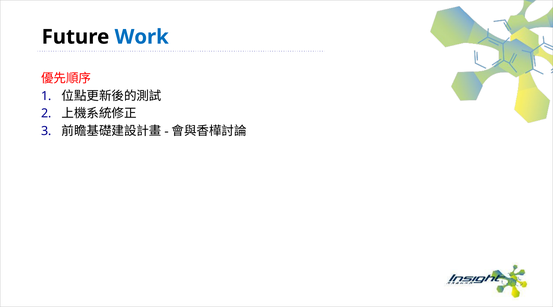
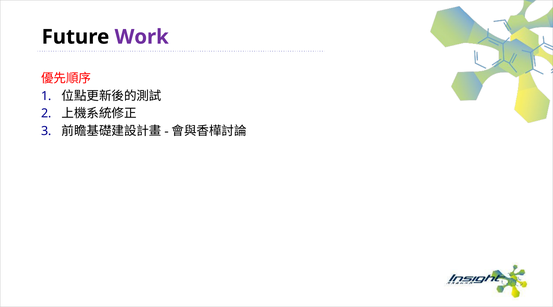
Work colour: blue -> purple
